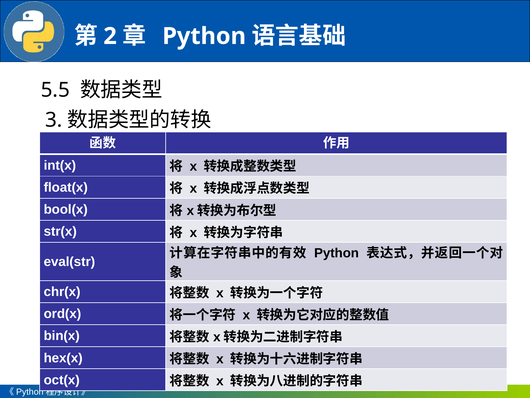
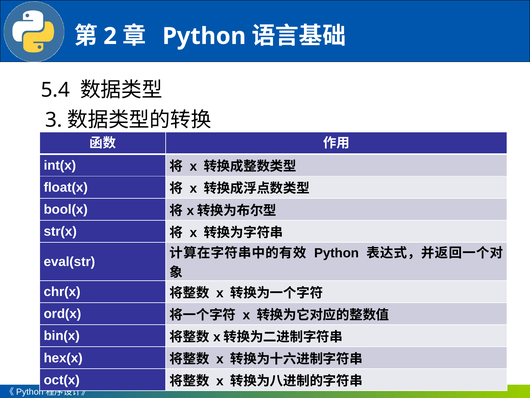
5.5: 5.5 -> 5.4
